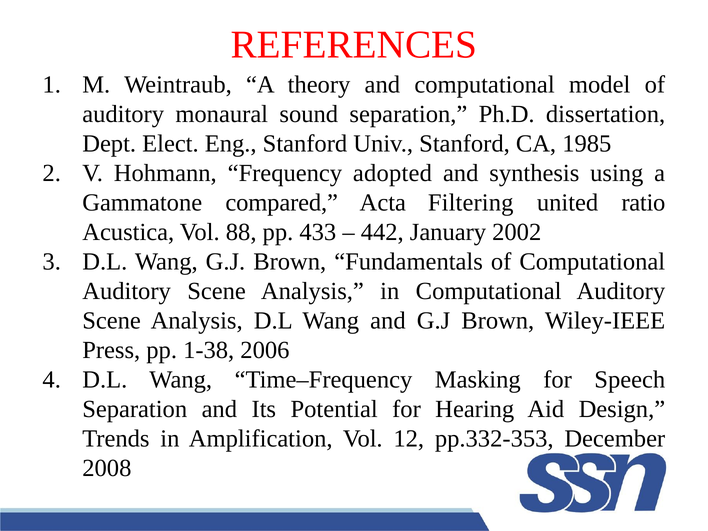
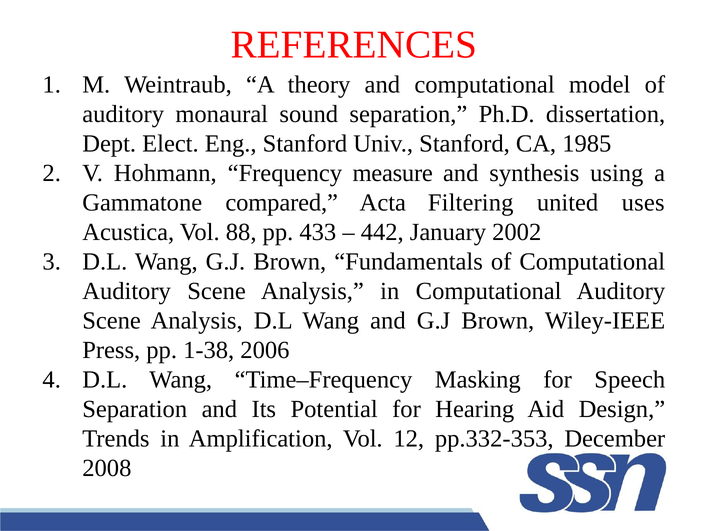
adopted: adopted -> measure
ratio: ratio -> uses
